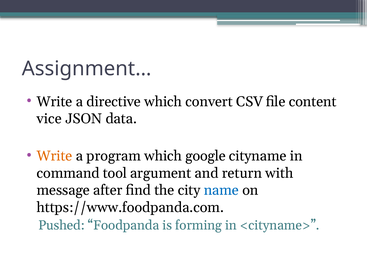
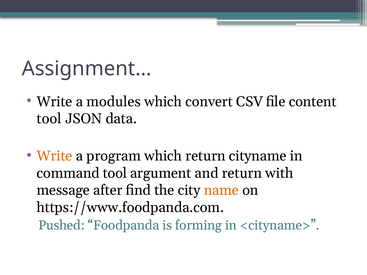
directive: directive -> modules
vice at (49, 119): vice -> tool
which google: google -> return
name colour: blue -> orange
